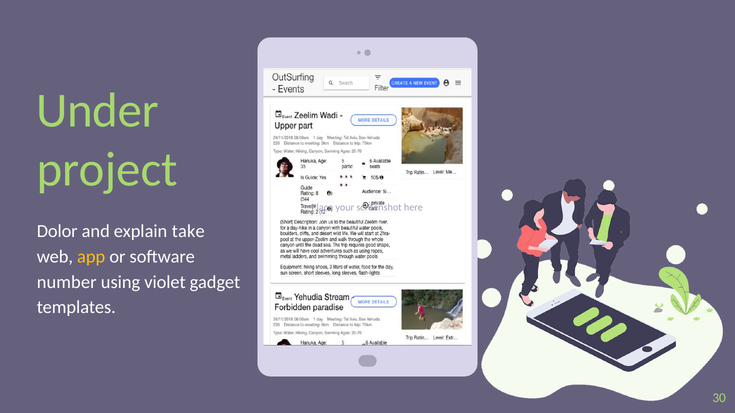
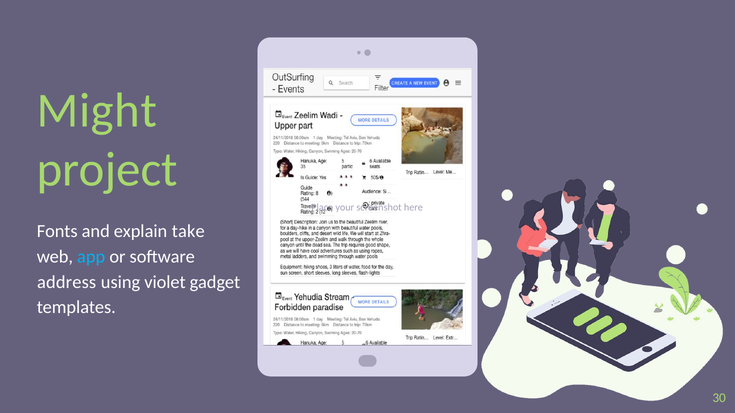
Under: Under -> Might
Dolor: Dolor -> Fonts
app colour: yellow -> light blue
number: number -> address
